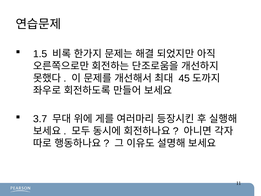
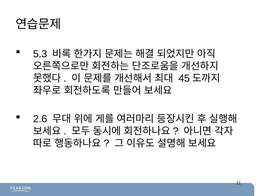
1.5: 1.5 -> 5.3
3.7: 3.7 -> 2.6
